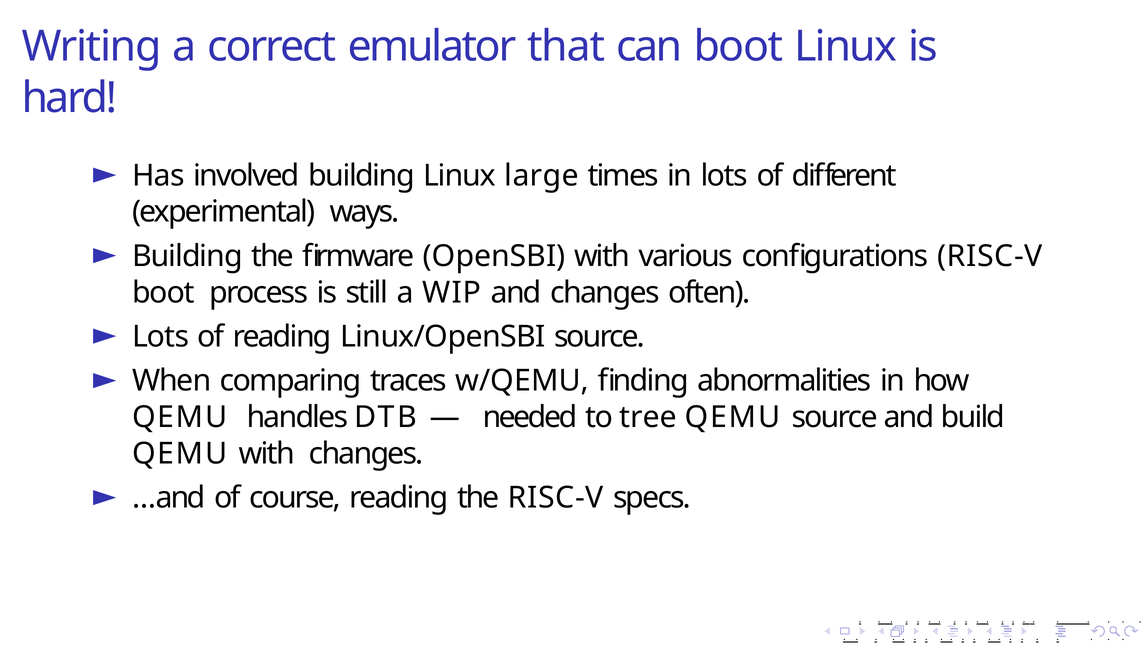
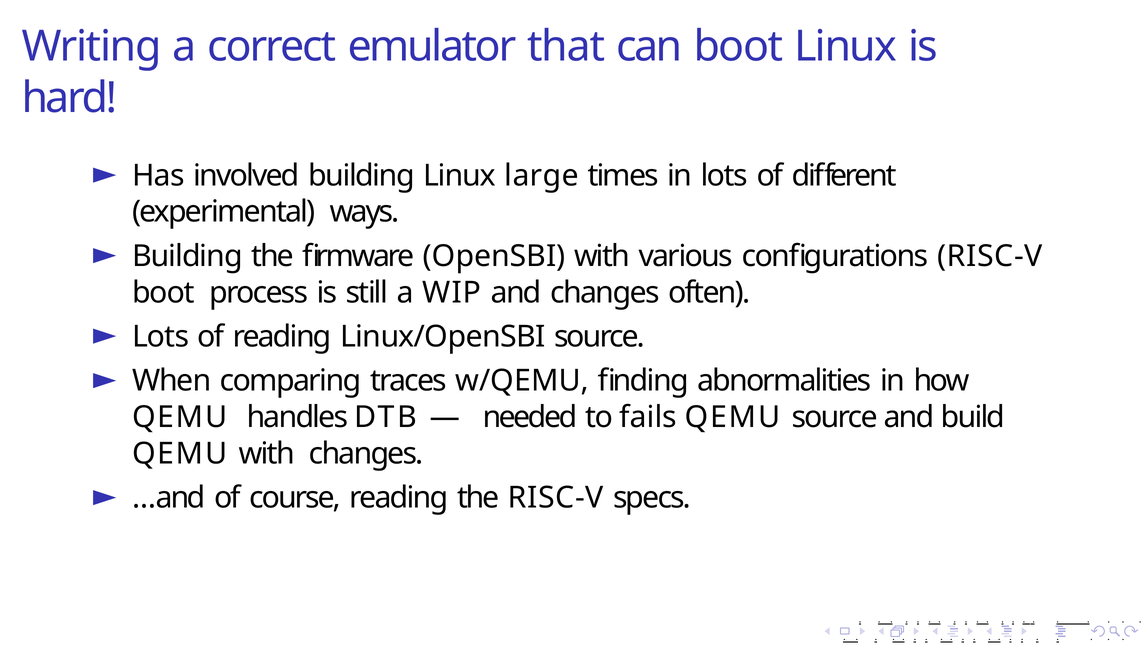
tree: tree -> fails
